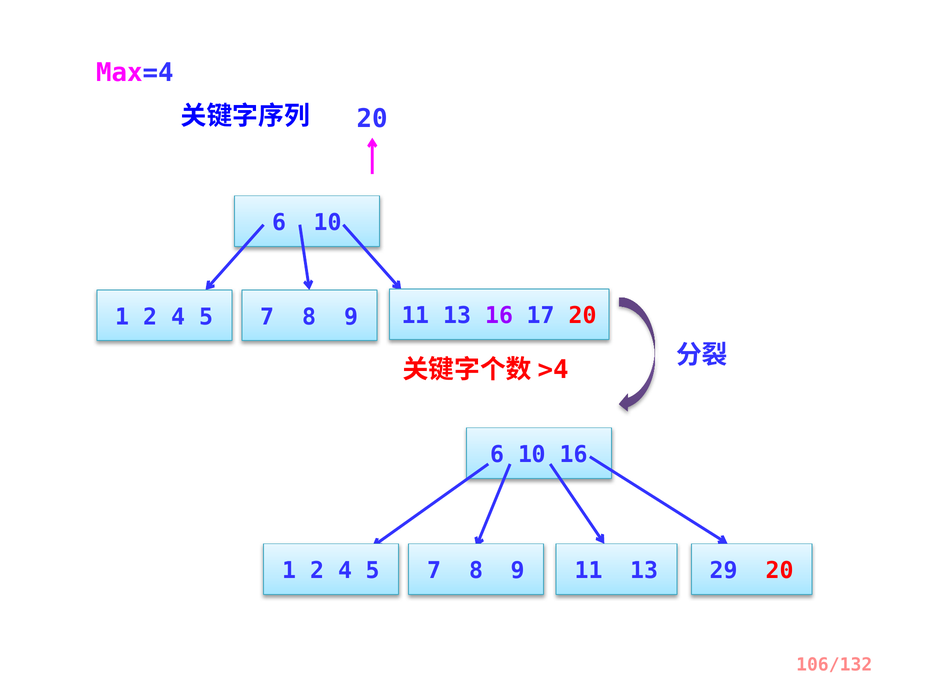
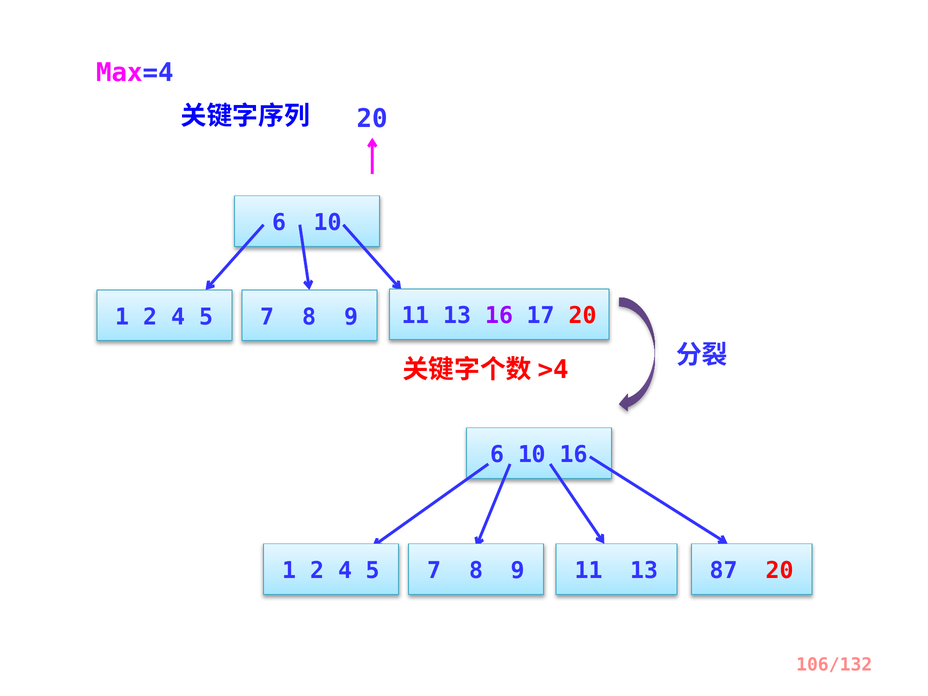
29: 29 -> 87
